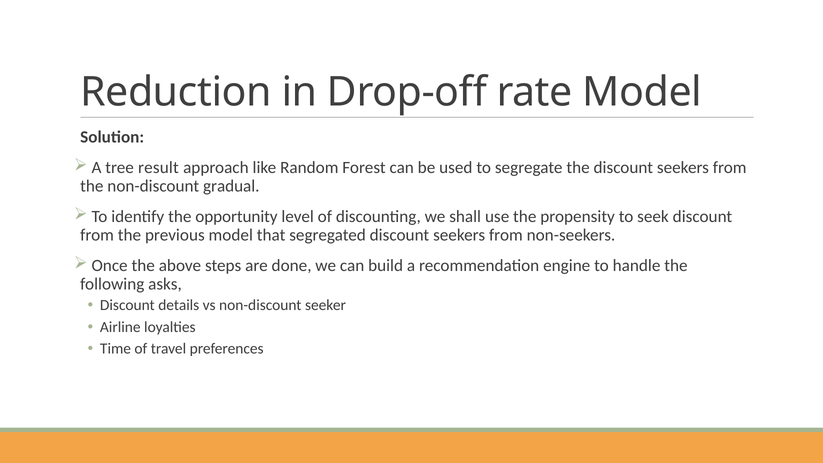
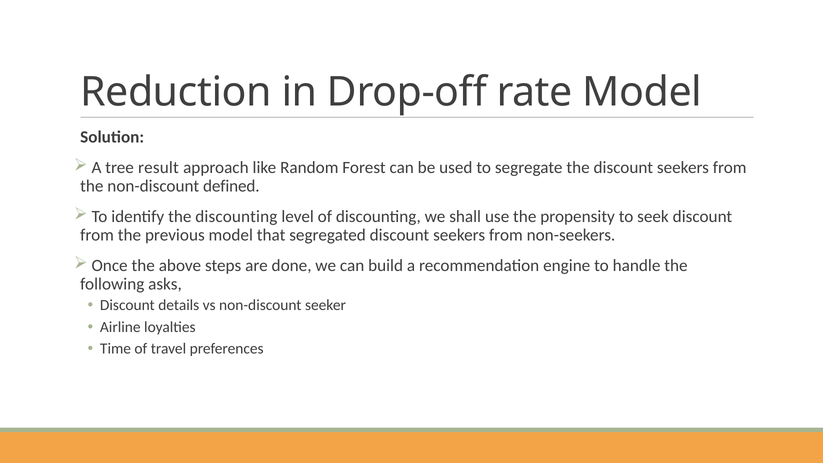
gradual: gradual -> defined
the opportunity: opportunity -> discounting
